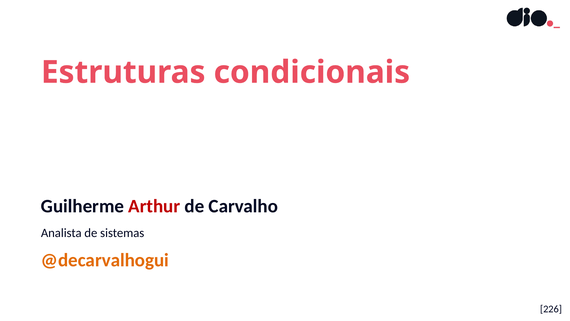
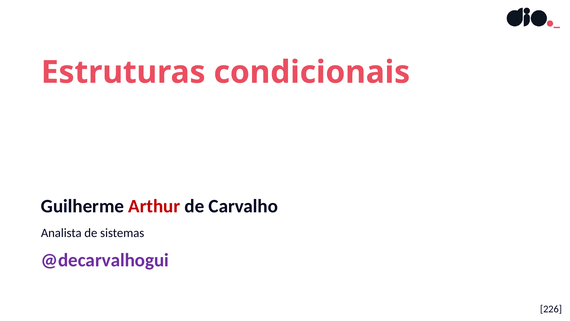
@decarvalhogui colour: orange -> purple
